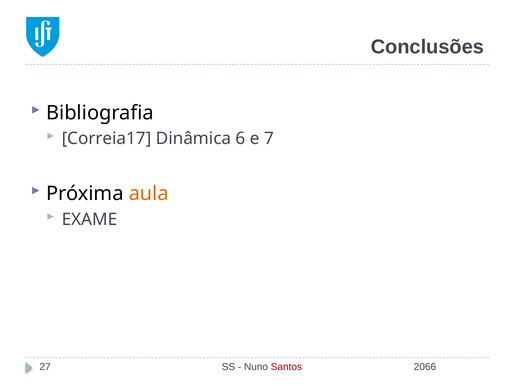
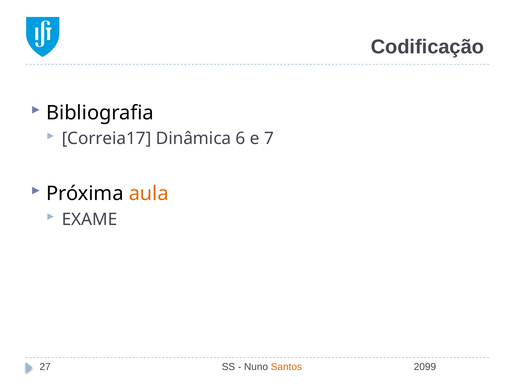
Conclusões: Conclusões -> Codificação
Santos colour: red -> orange
2066: 2066 -> 2099
